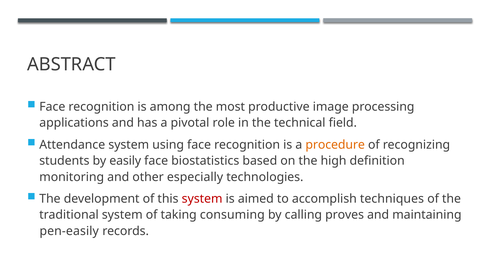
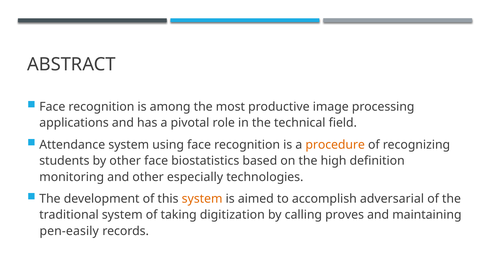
by easily: easily -> other
system at (202, 198) colour: red -> orange
techniques: techniques -> adversarial
consuming: consuming -> digitization
